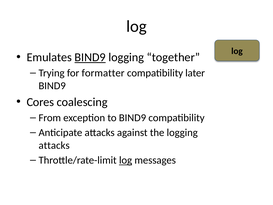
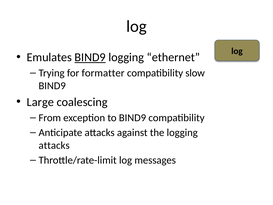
together: together -> ethernet
later: later -> slow
Cores: Cores -> Large
log at (126, 160) underline: present -> none
